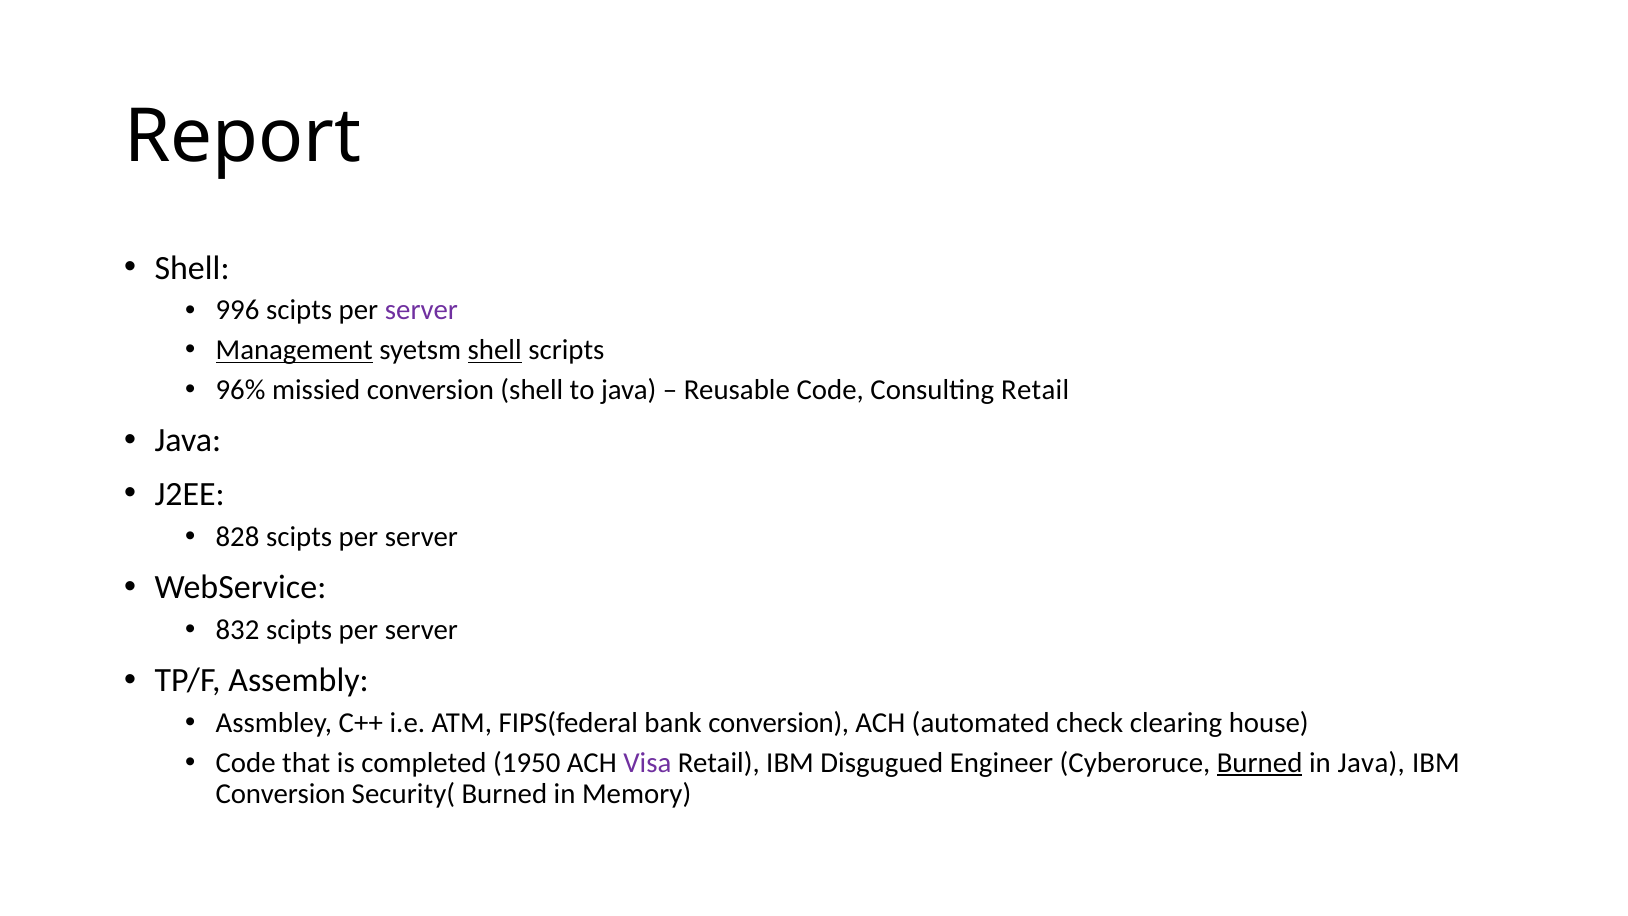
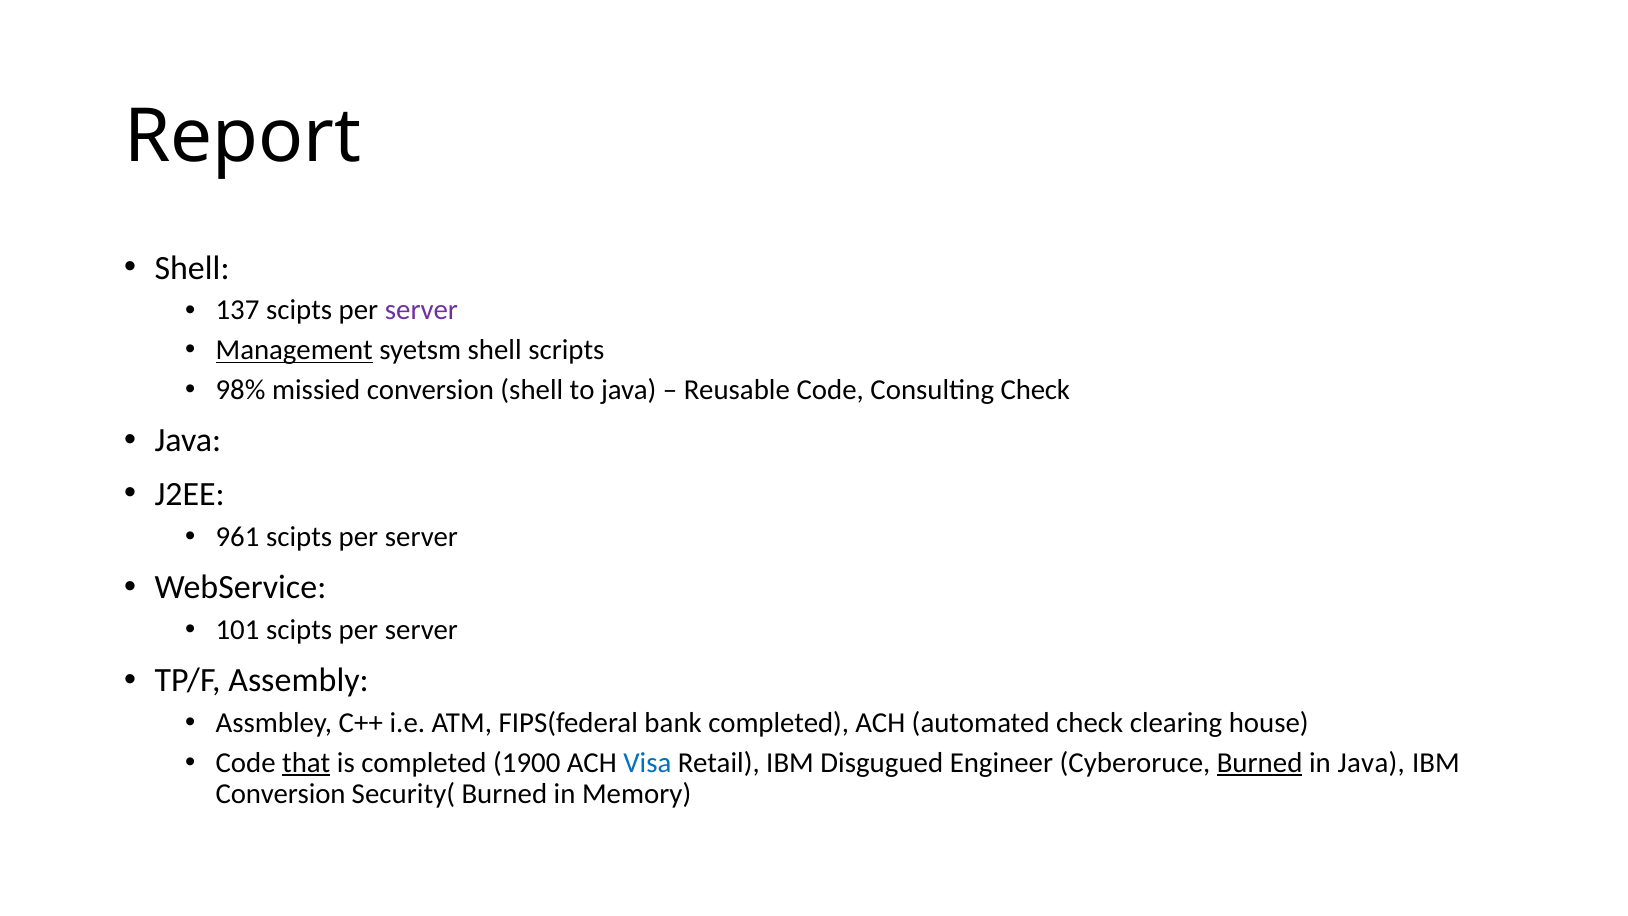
996: 996 -> 137
shell at (495, 350) underline: present -> none
96%: 96% -> 98%
Consulting Retail: Retail -> Check
828: 828 -> 961
832: 832 -> 101
bank conversion: conversion -> completed
that underline: none -> present
1950: 1950 -> 1900
Visa colour: purple -> blue
